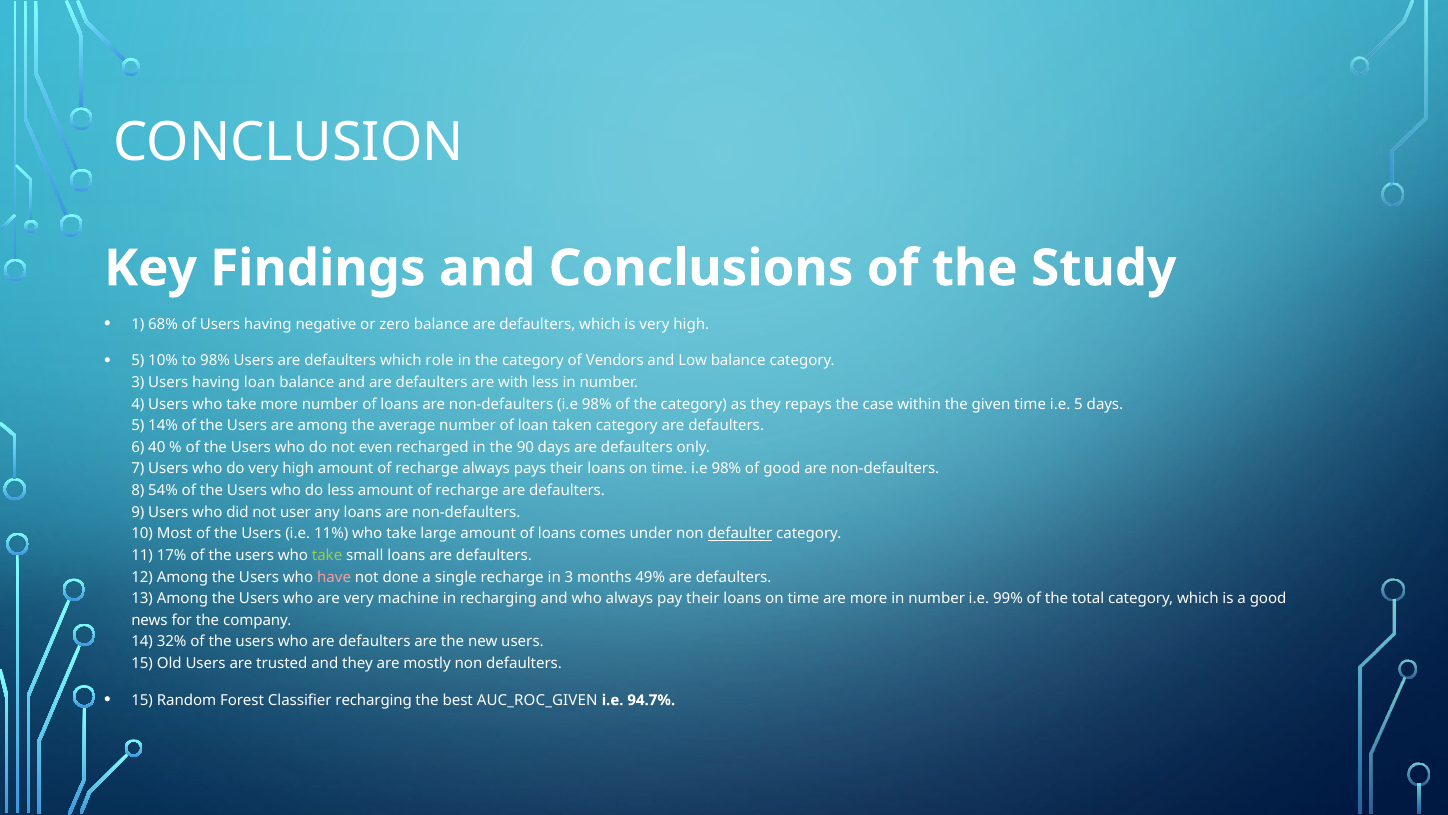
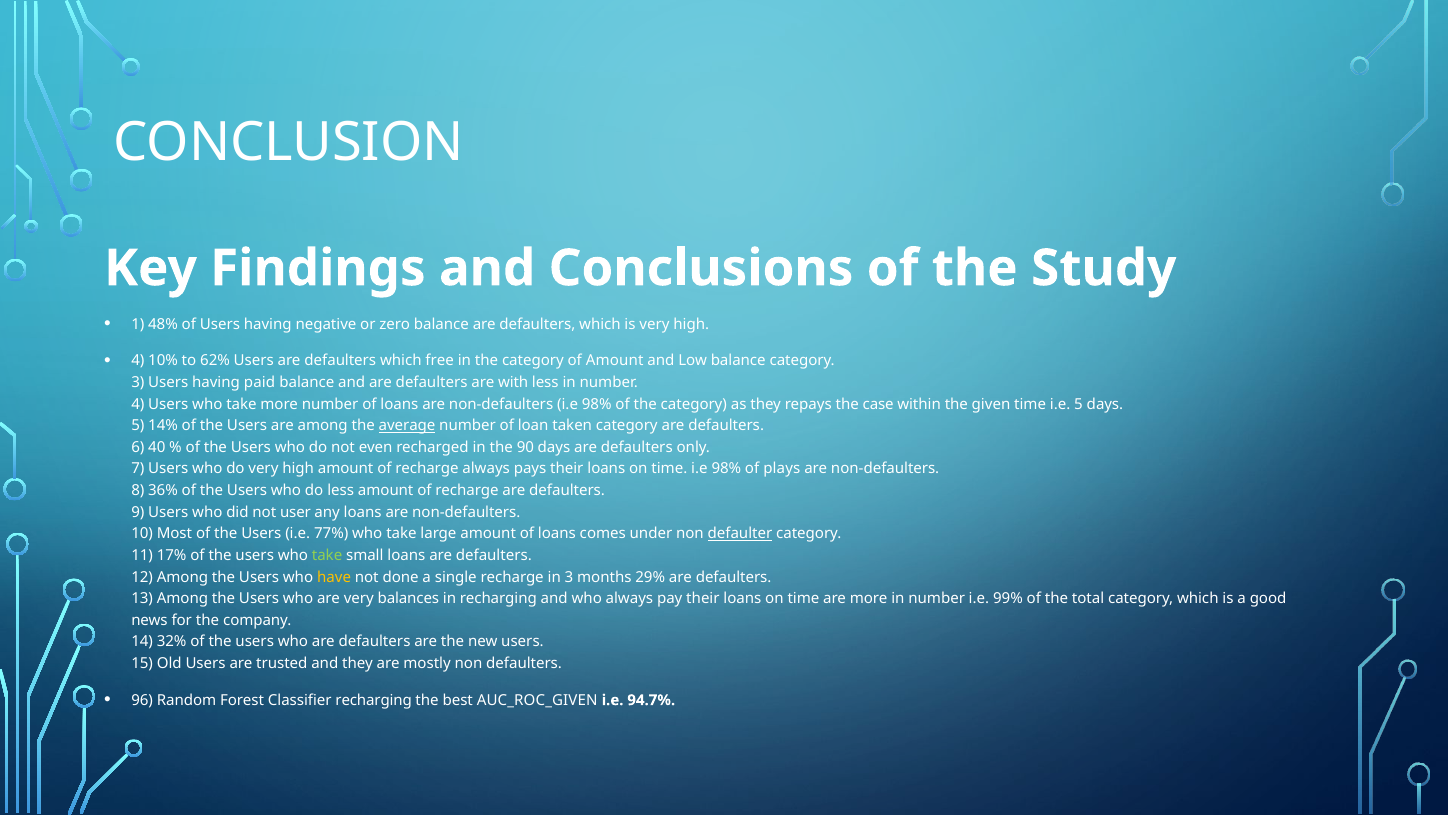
68%: 68% -> 48%
5 at (138, 361): 5 -> 4
to 98%: 98% -> 62%
role: role -> free
of Vendors: Vendors -> Amount
having loan: loan -> paid
average underline: none -> present
of good: good -> plays
54%: 54% -> 36%
11%: 11% -> 77%
have colour: pink -> yellow
49%: 49% -> 29%
machine: machine -> balances
15 at (142, 700): 15 -> 96
